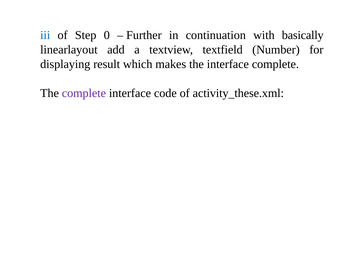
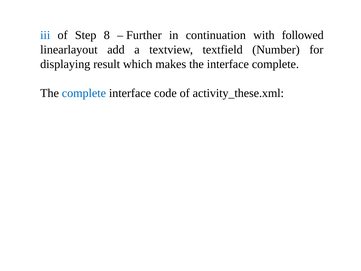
0: 0 -> 8
basically: basically -> followed
complete at (84, 93) colour: purple -> blue
